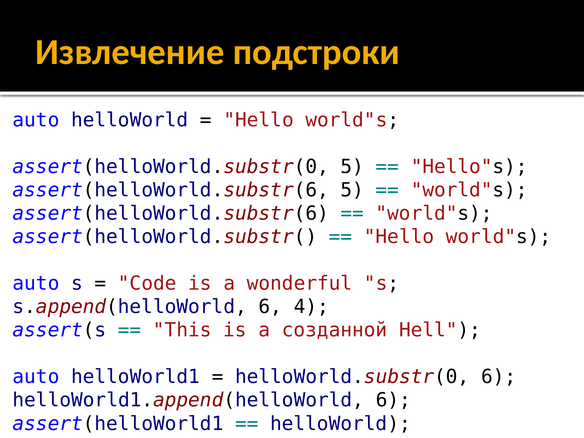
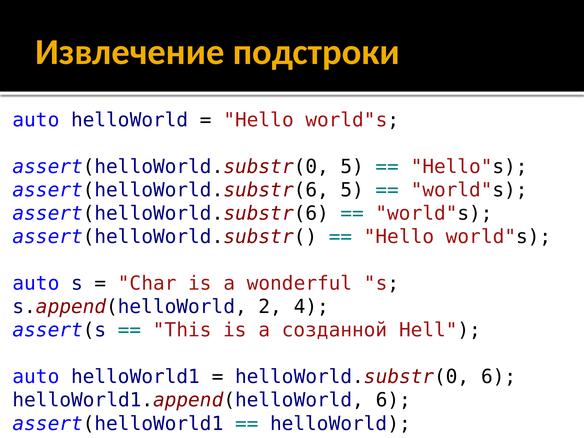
Code: Code -> Char
s.append(helloWorld 6: 6 -> 2
